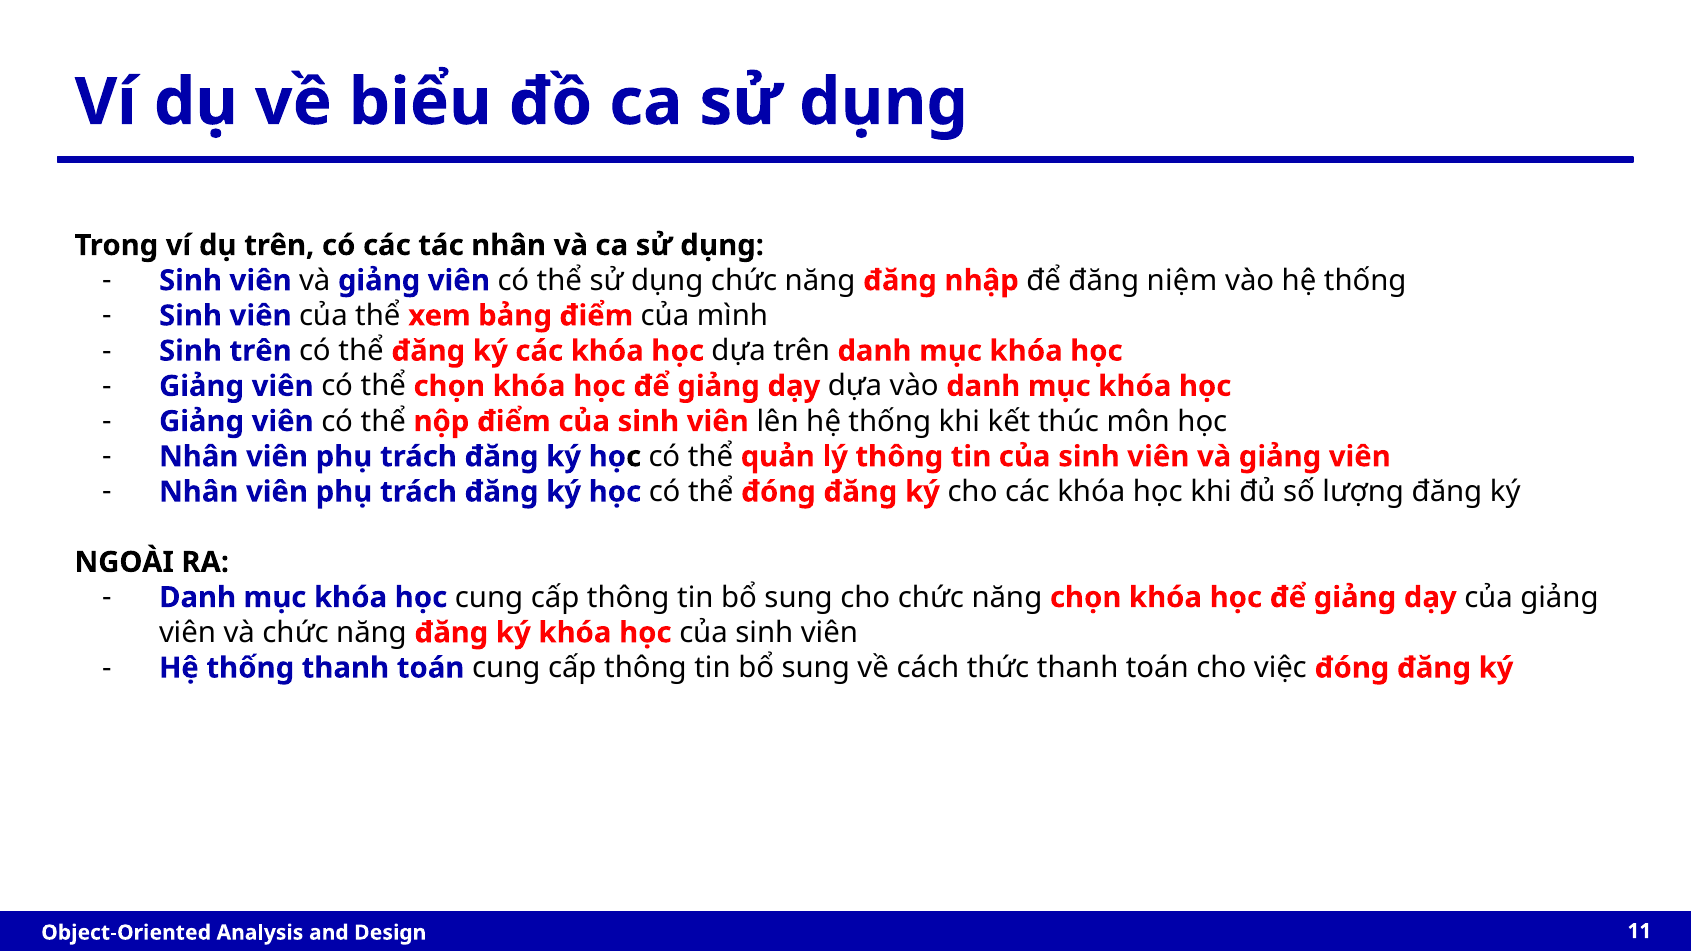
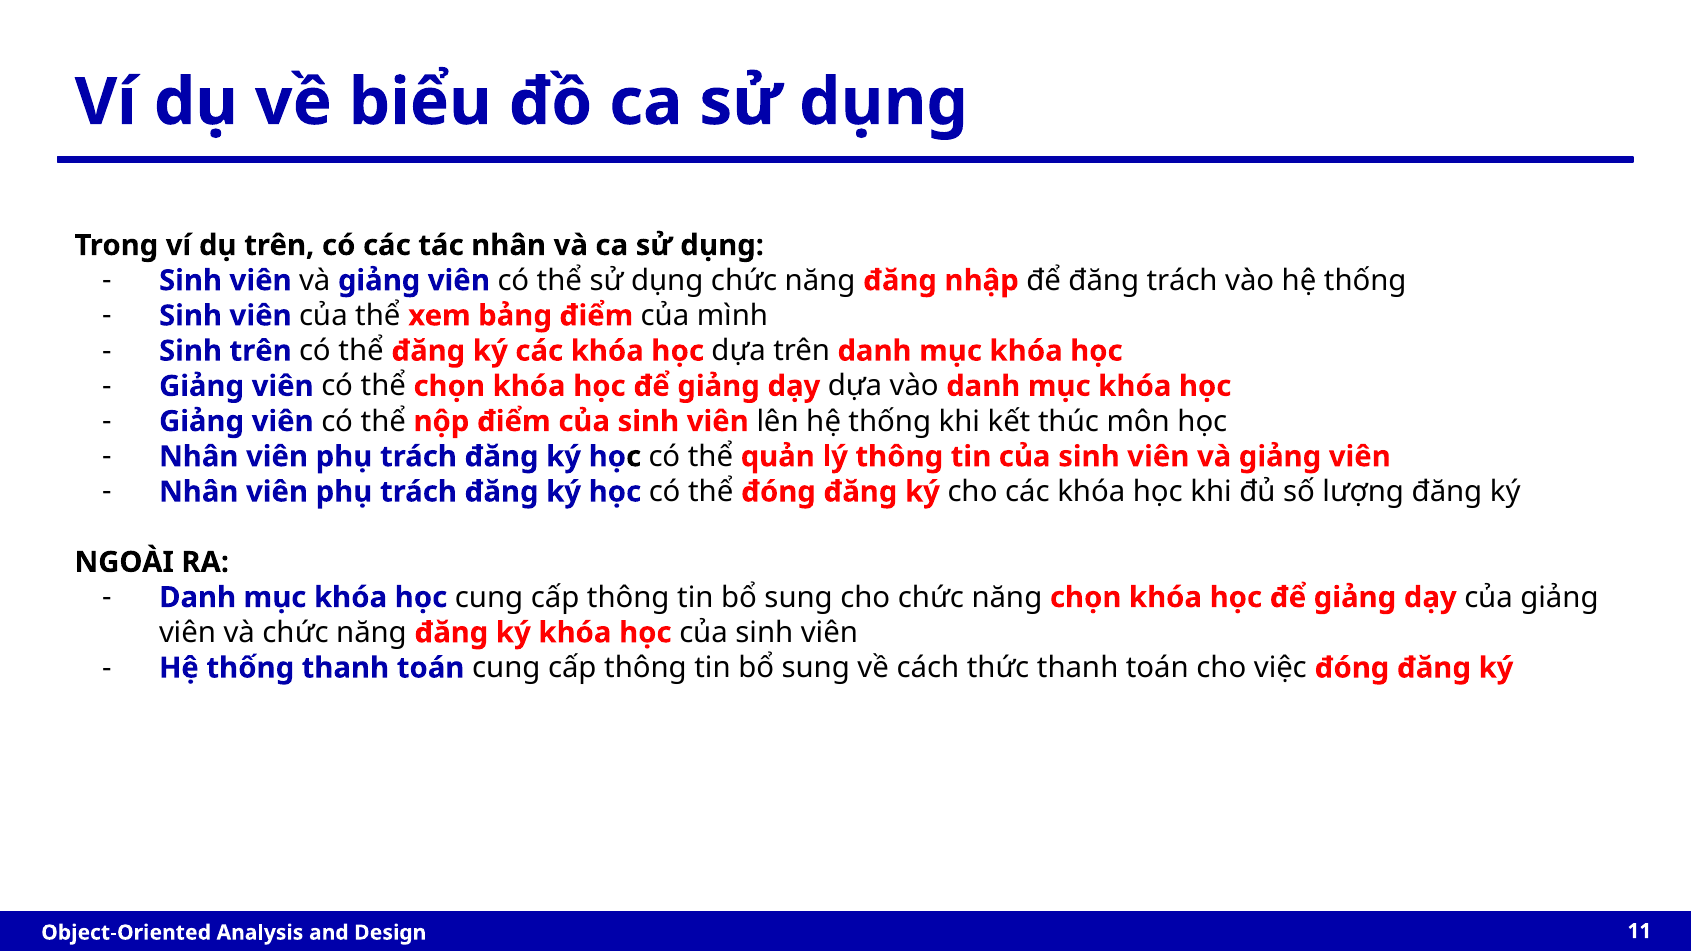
đăng niệm: niệm -> trách
